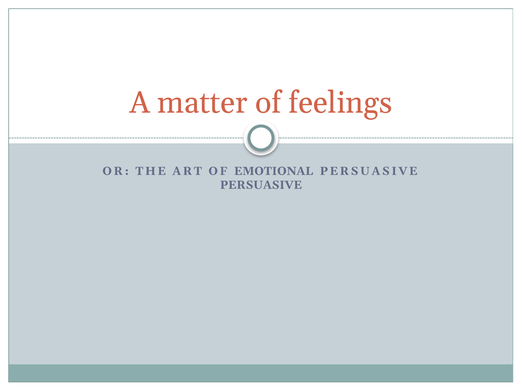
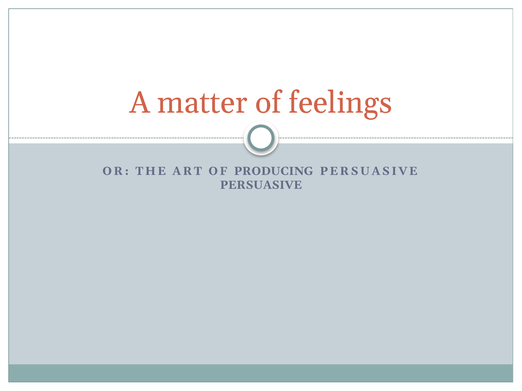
EMOTIONAL: EMOTIONAL -> PRODUCING
